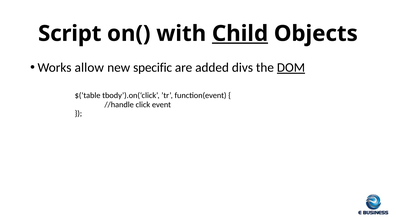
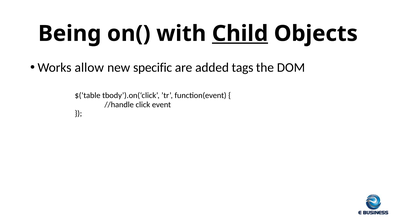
Script: Script -> Being
divs: divs -> tags
DOM underline: present -> none
